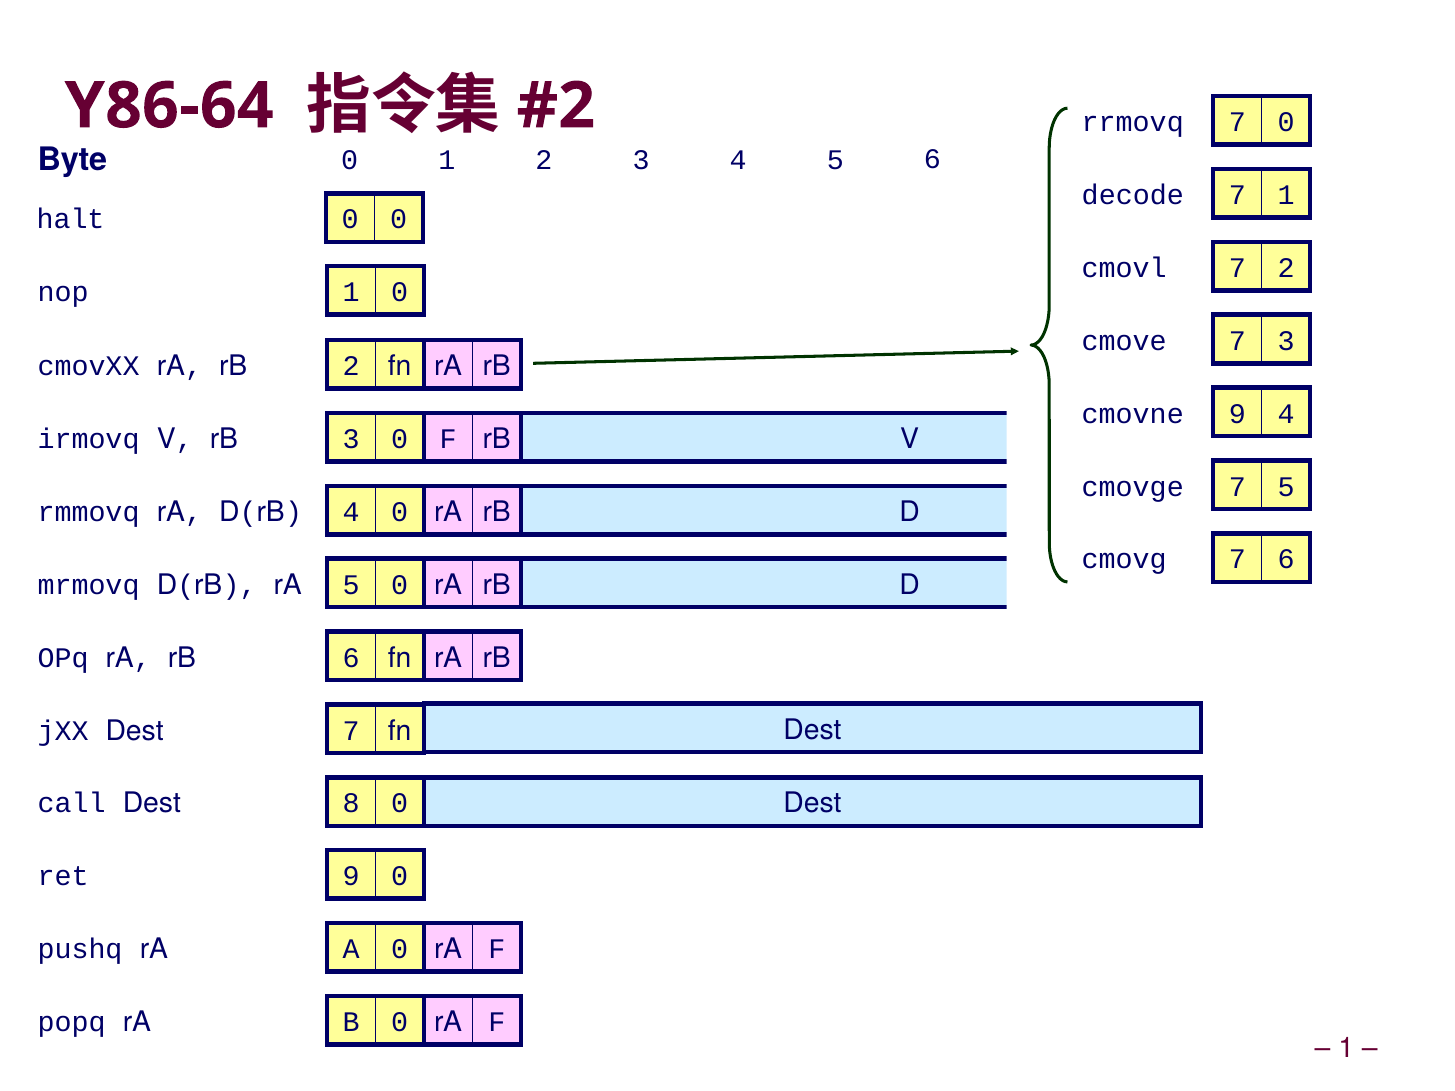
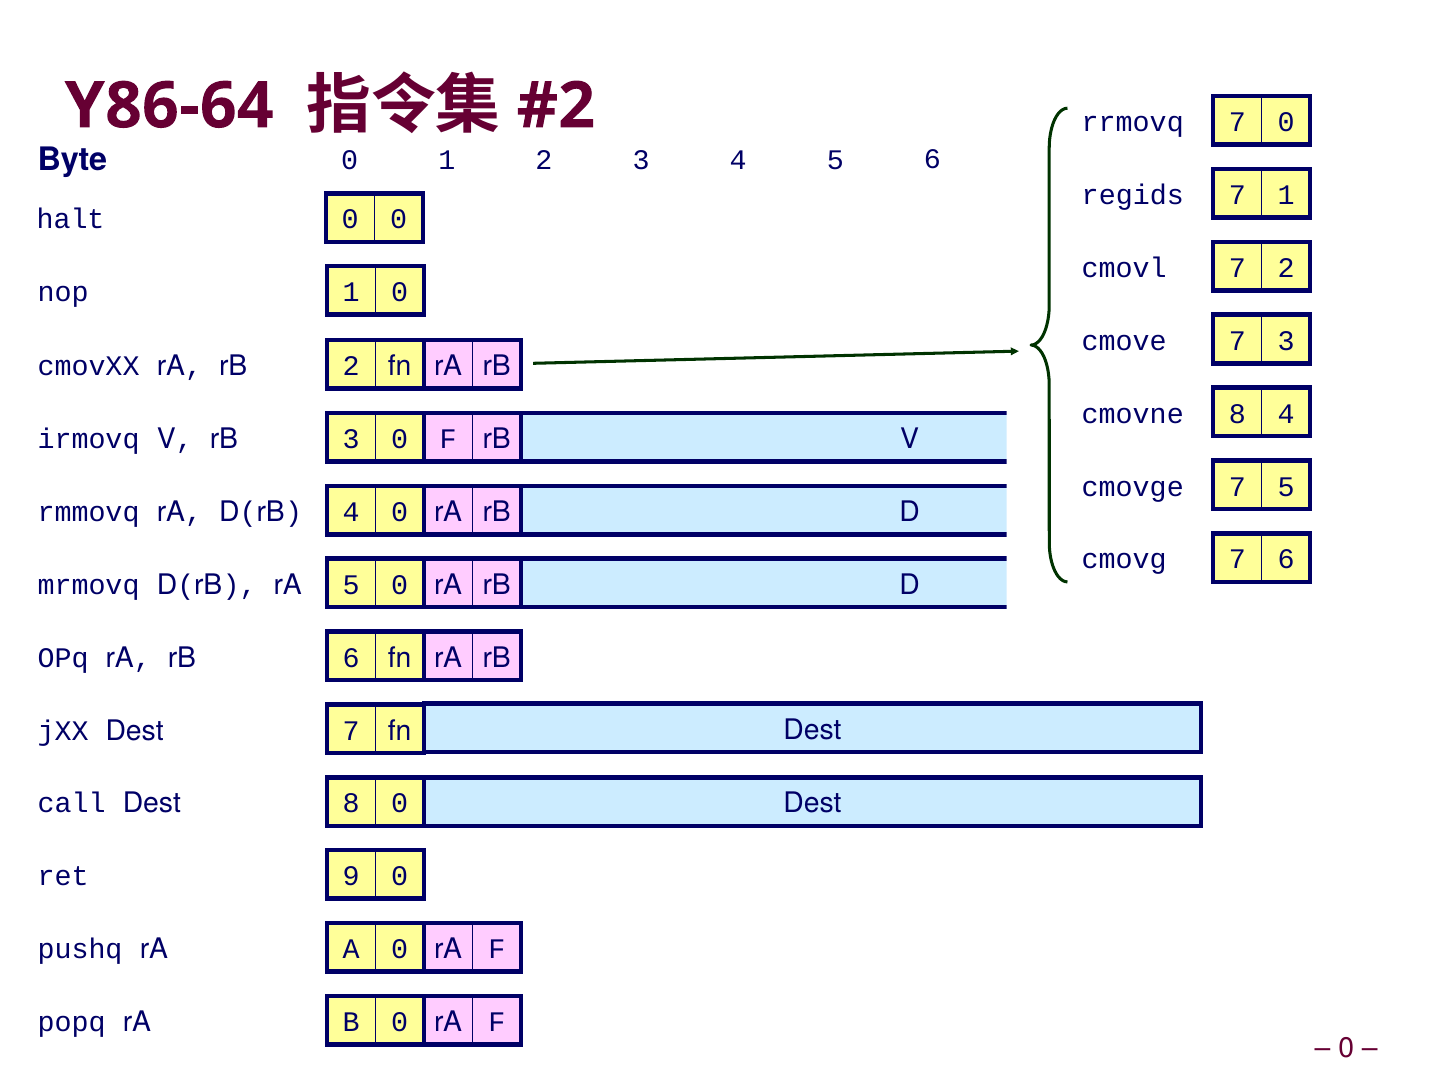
decode: decode -> regids
cmovne 9: 9 -> 8
1 at (1346, 1048): 1 -> 0
